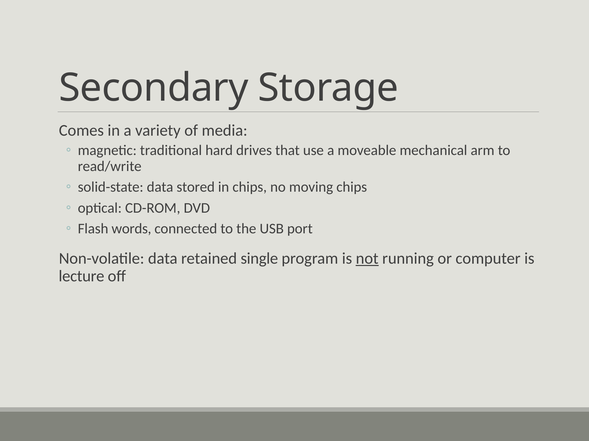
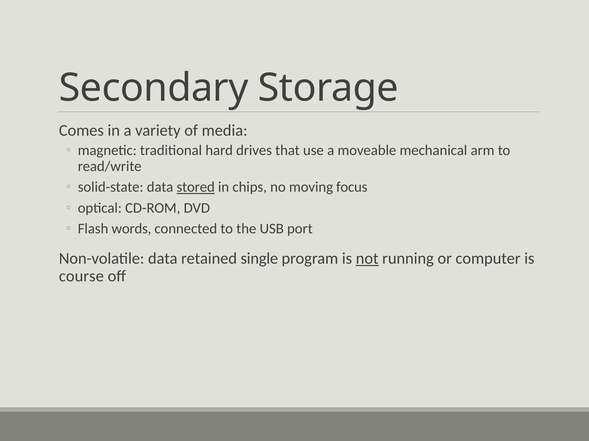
stored underline: none -> present
moving chips: chips -> focus
lecture: lecture -> course
